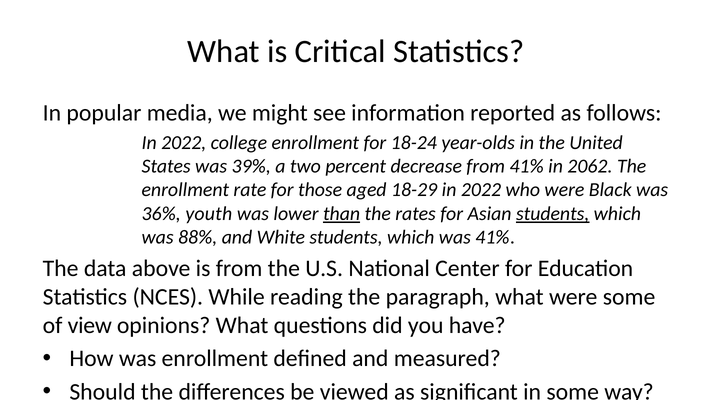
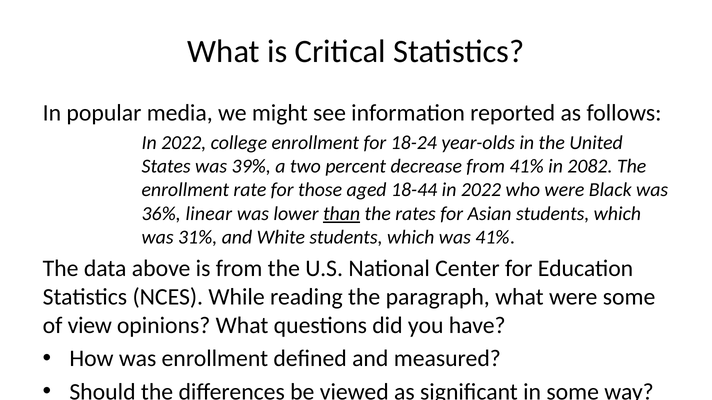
2062: 2062 -> 2082
18-29: 18-29 -> 18-44
youth: youth -> linear
students at (553, 214) underline: present -> none
88%: 88% -> 31%
